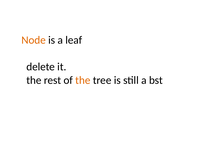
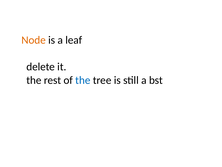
the at (83, 80) colour: orange -> blue
